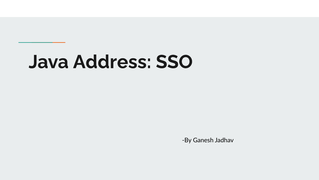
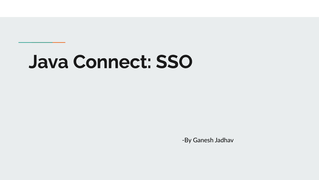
Address: Address -> Connect
